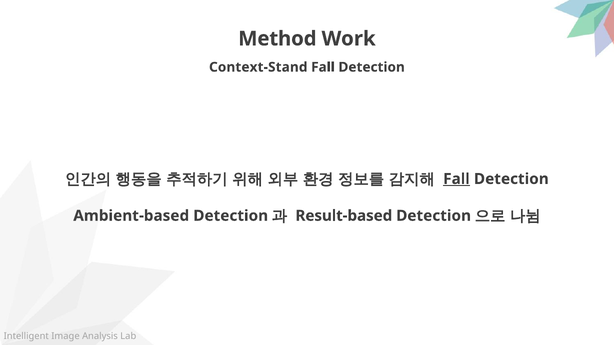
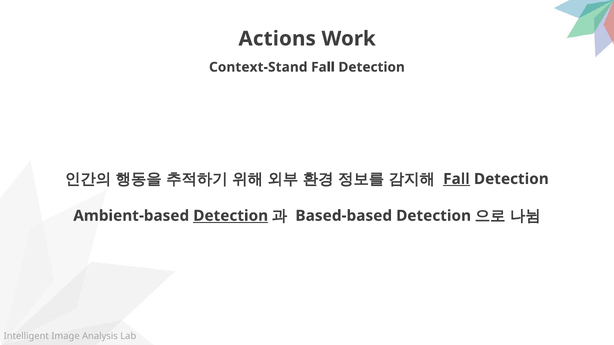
Method: Method -> Actions
Detection at (231, 216) underline: none -> present
Result-based: Result-based -> Based-based
